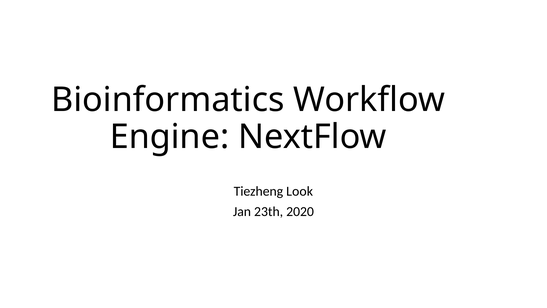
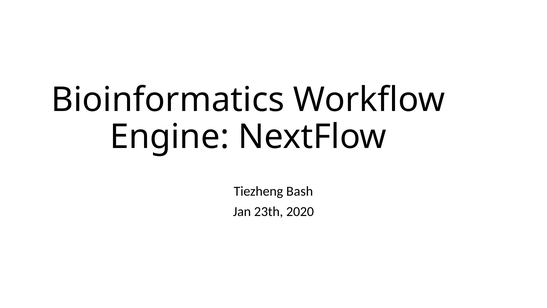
Look: Look -> Bash
